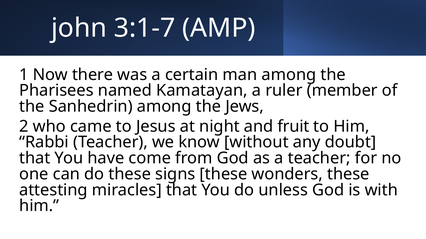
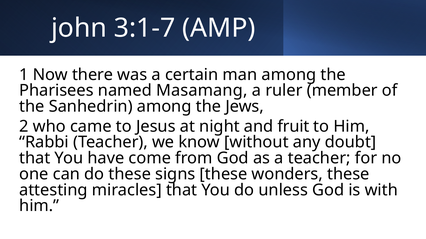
Kamatayan: Kamatayan -> Masamang
